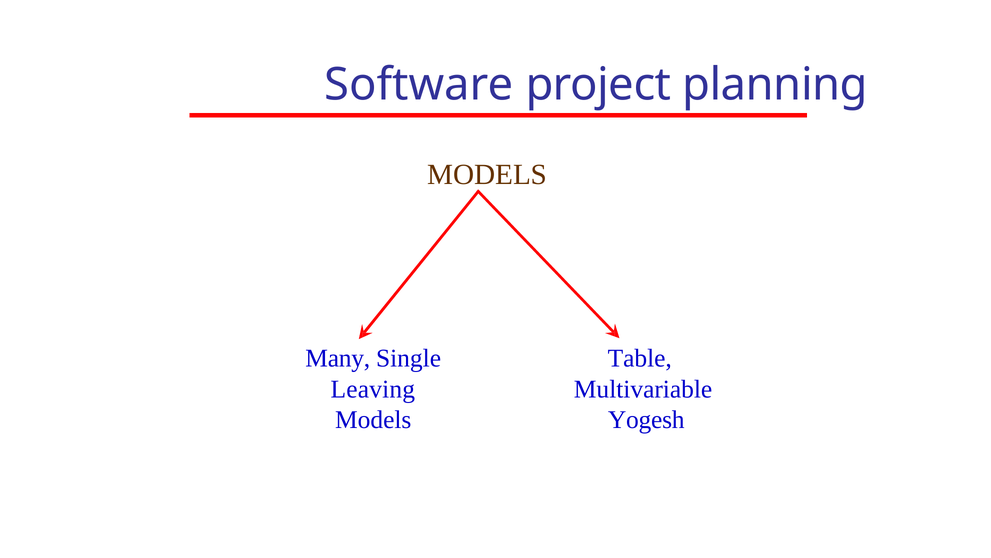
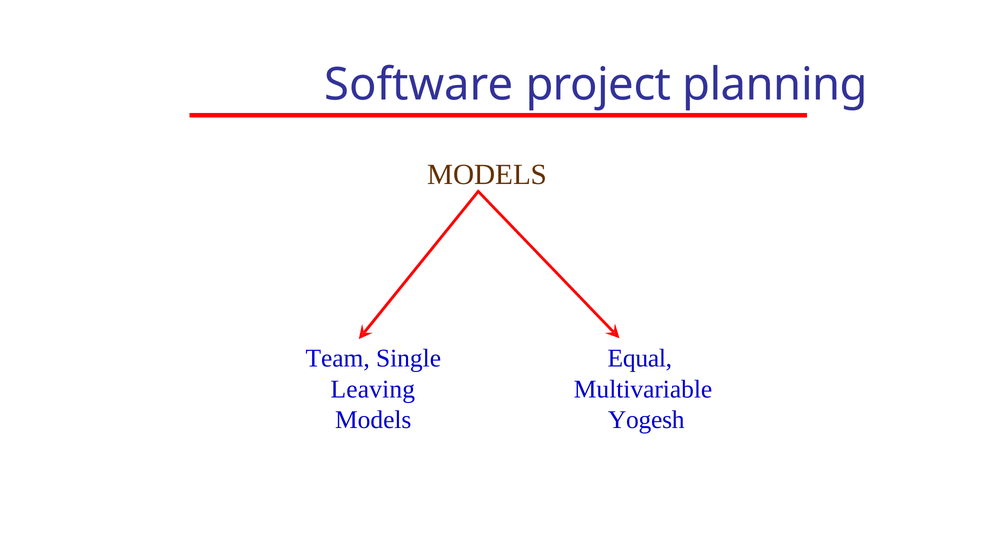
Many: Many -> Team
Table: Table -> Equal
